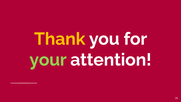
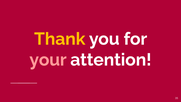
your colour: light green -> pink
